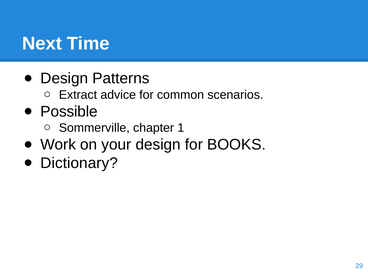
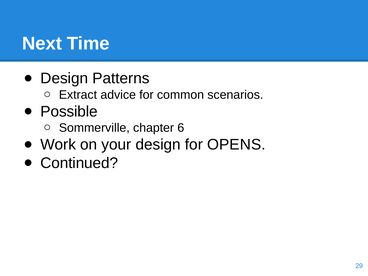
1: 1 -> 6
BOOKS: BOOKS -> OPENS
Dictionary: Dictionary -> Continued
